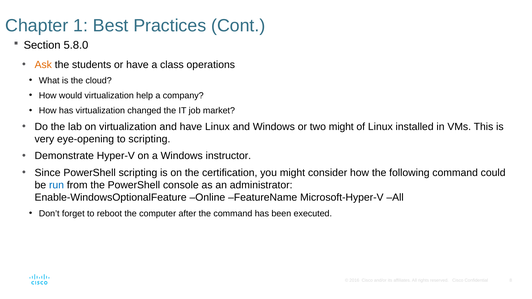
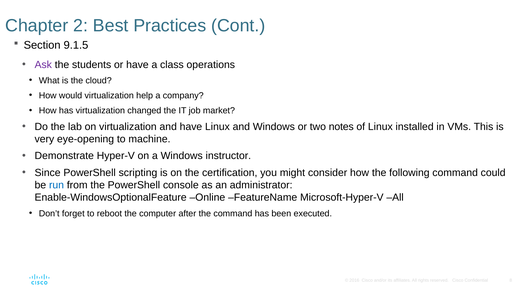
1: 1 -> 2
5.8.0: 5.8.0 -> 9.1.5
Ask colour: orange -> purple
two might: might -> notes
to scripting: scripting -> machine
